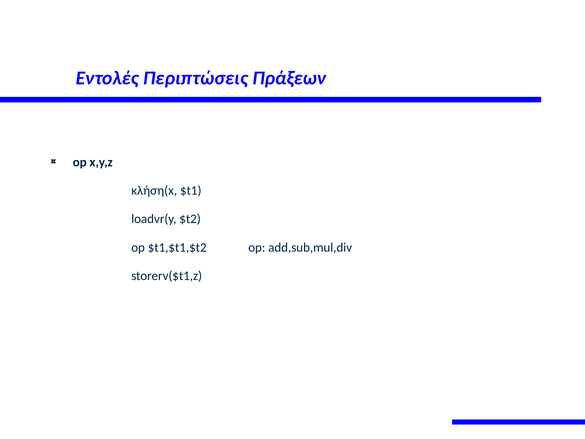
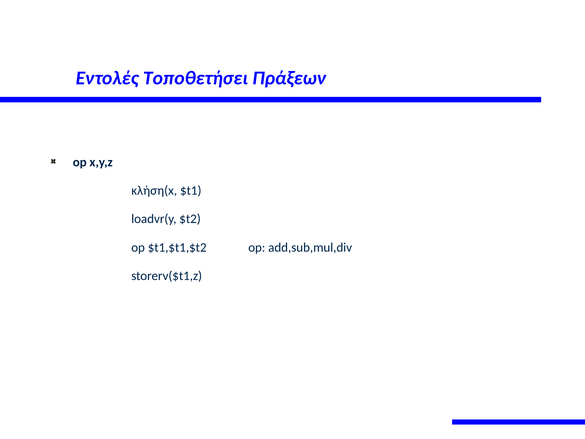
Περιπτώσεις: Περιπτώσεις -> Τοποθετήσει
